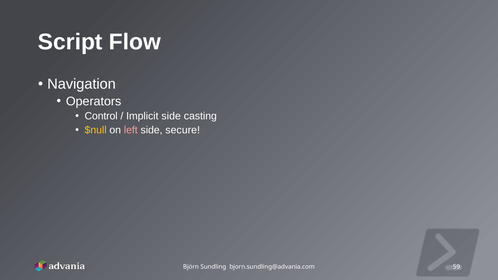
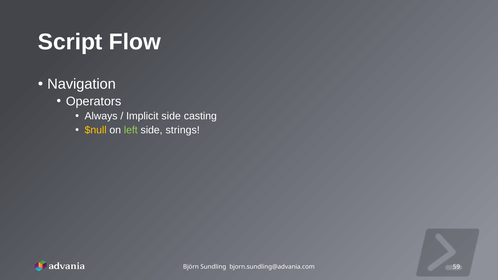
Control: Control -> Always
left colour: pink -> light green
secure: secure -> strings
